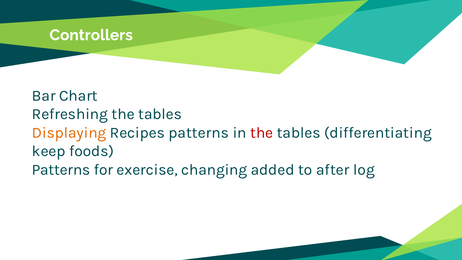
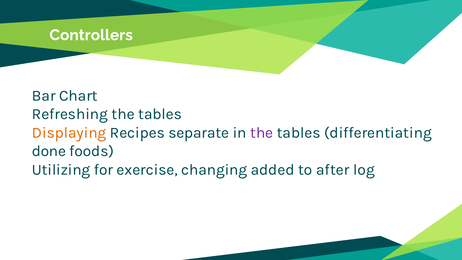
Recipes patterns: patterns -> separate
the at (262, 133) colour: red -> purple
keep: keep -> done
Patterns at (61, 170): Patterns -> Utilizing
